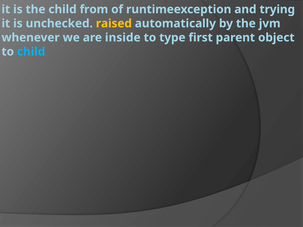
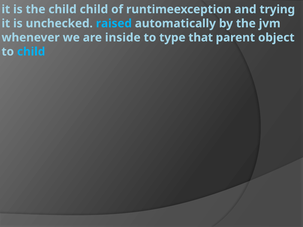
child from: from -> child
raised colour: yellow -> light blue
first: first -> that
